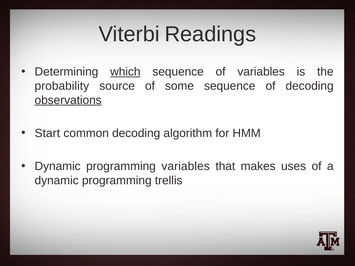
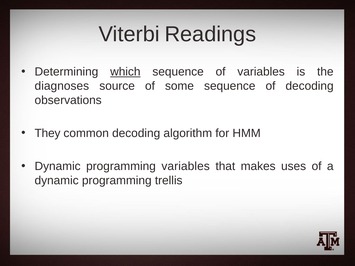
probability: probability -> diagnoses
observations underline: present -> none
Start: Start -> They
